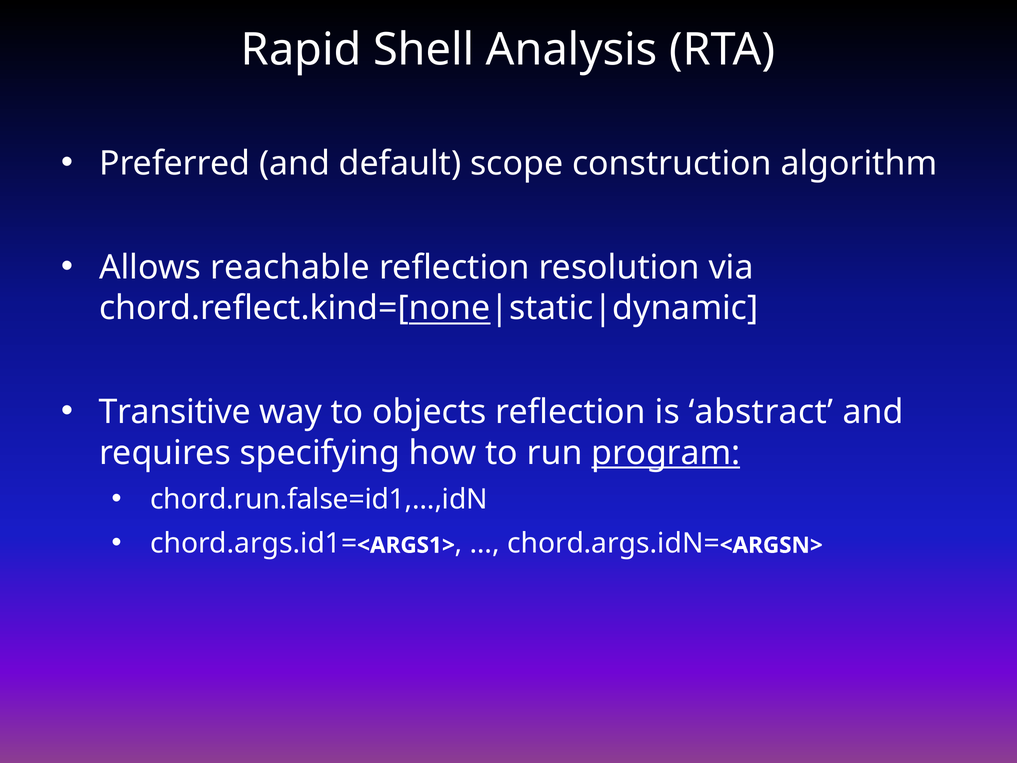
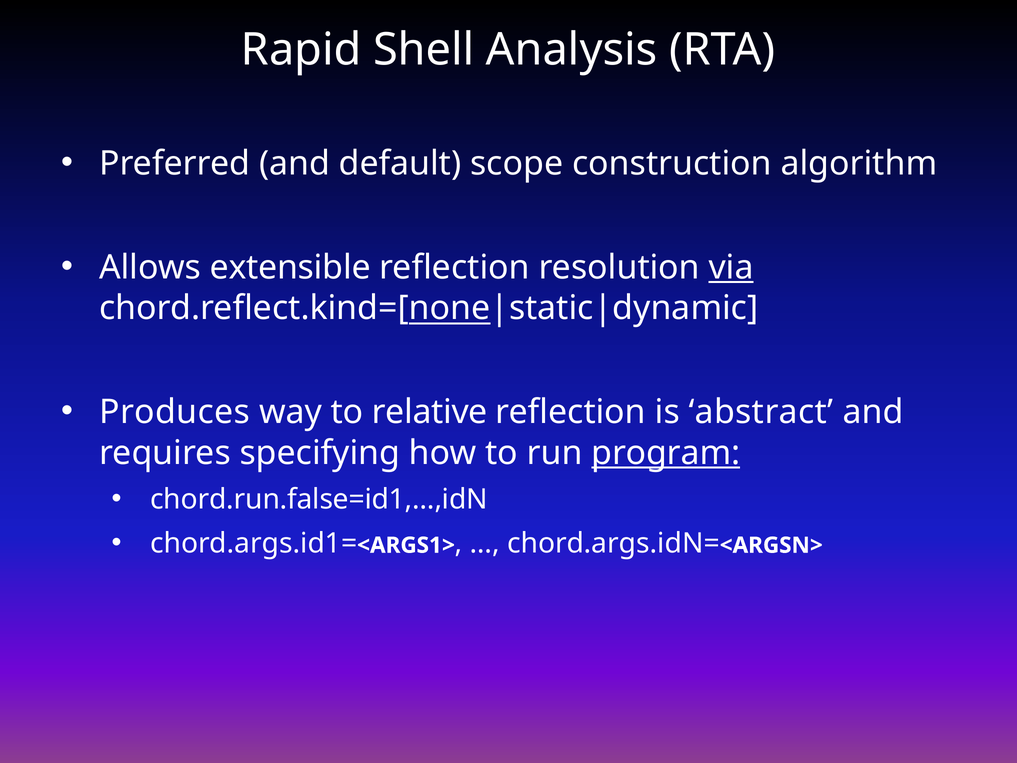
reachable: reachable -> extensible
via underline: none -> present
Transitive: Transitive -> Produces
objects: objects -> relative
